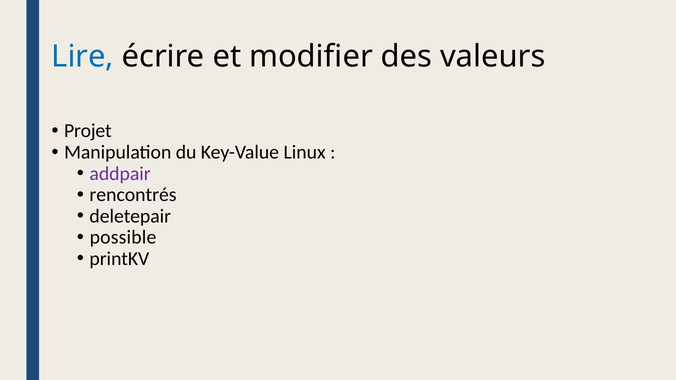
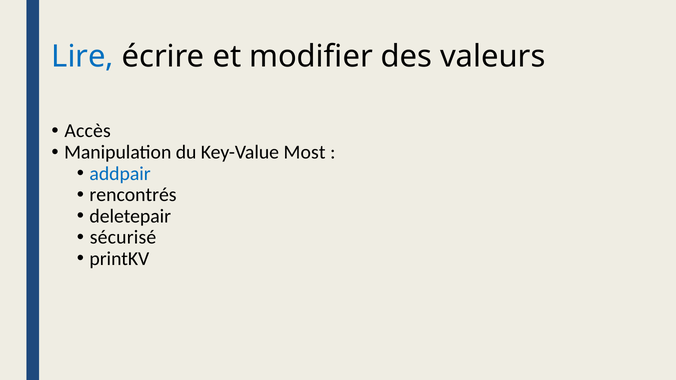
Projet: Projet -> Accès
Linux: Linux -> Most
addpair colour: purple -> blue
possible: possible -> sécurisé
